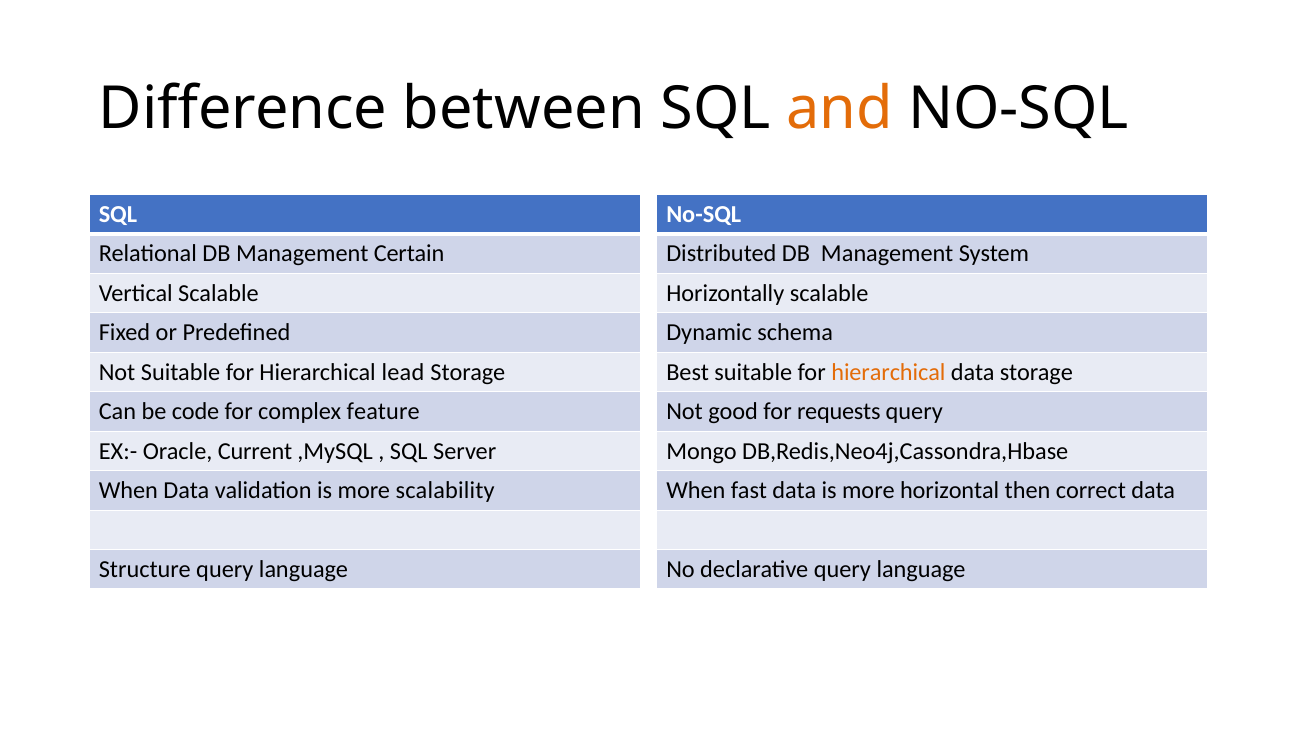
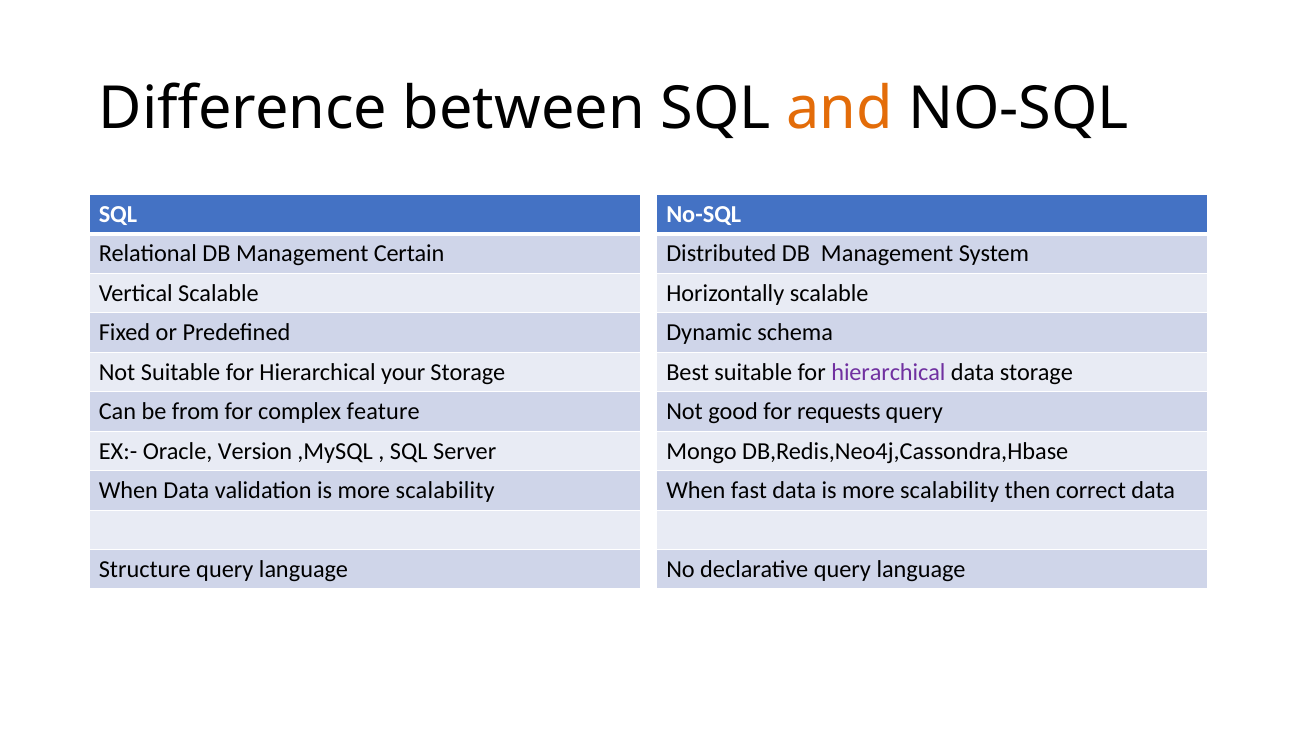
lead: lead -> your
hierarchical at (888, 372) colour: orange -> purple
code: code -> from
Current: Current -> Version
data is more horizontal: horizontal -> scalability
